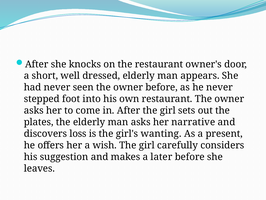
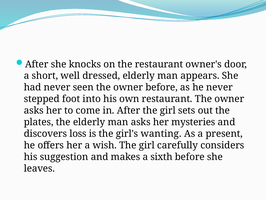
narrative: narrative -> mysteries
later: later -> sixth
